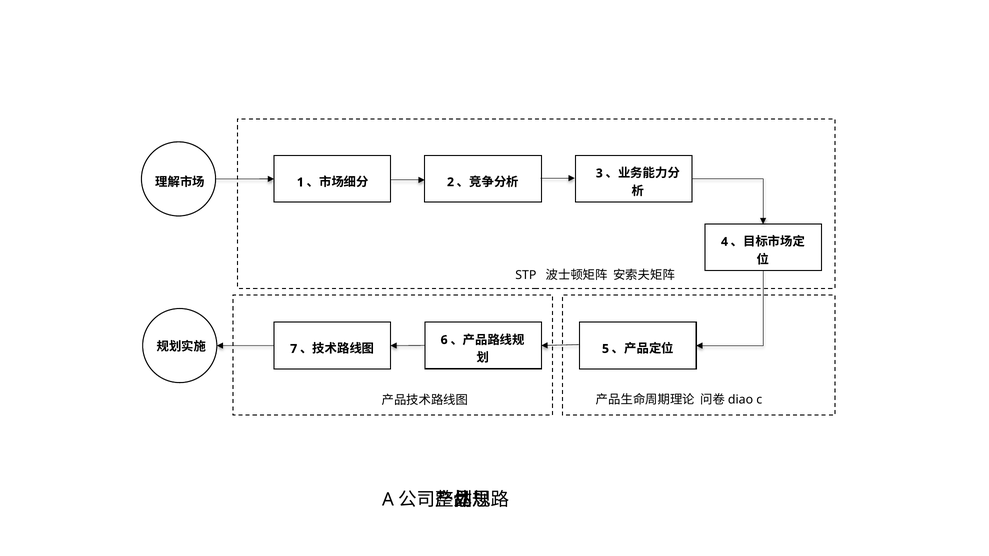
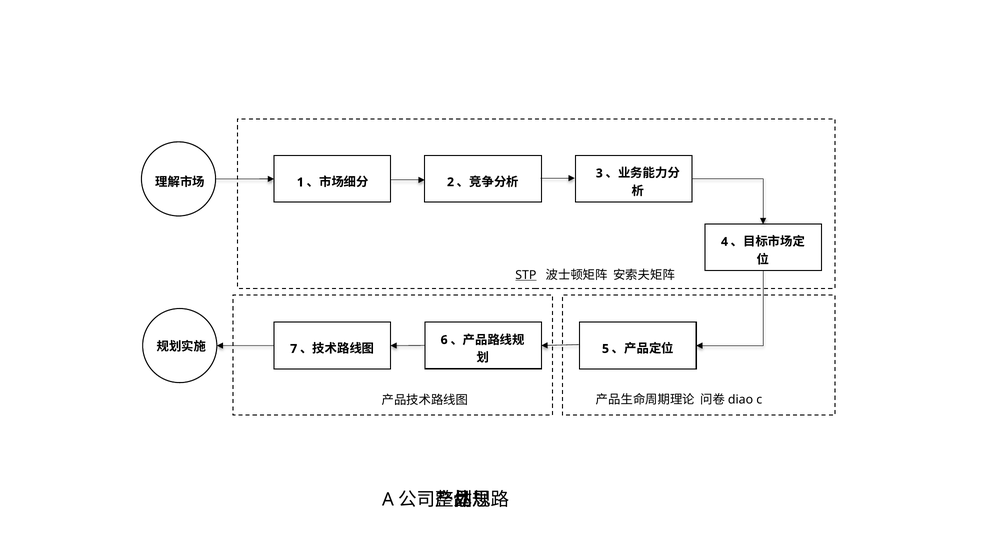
STP underline: none -> present
